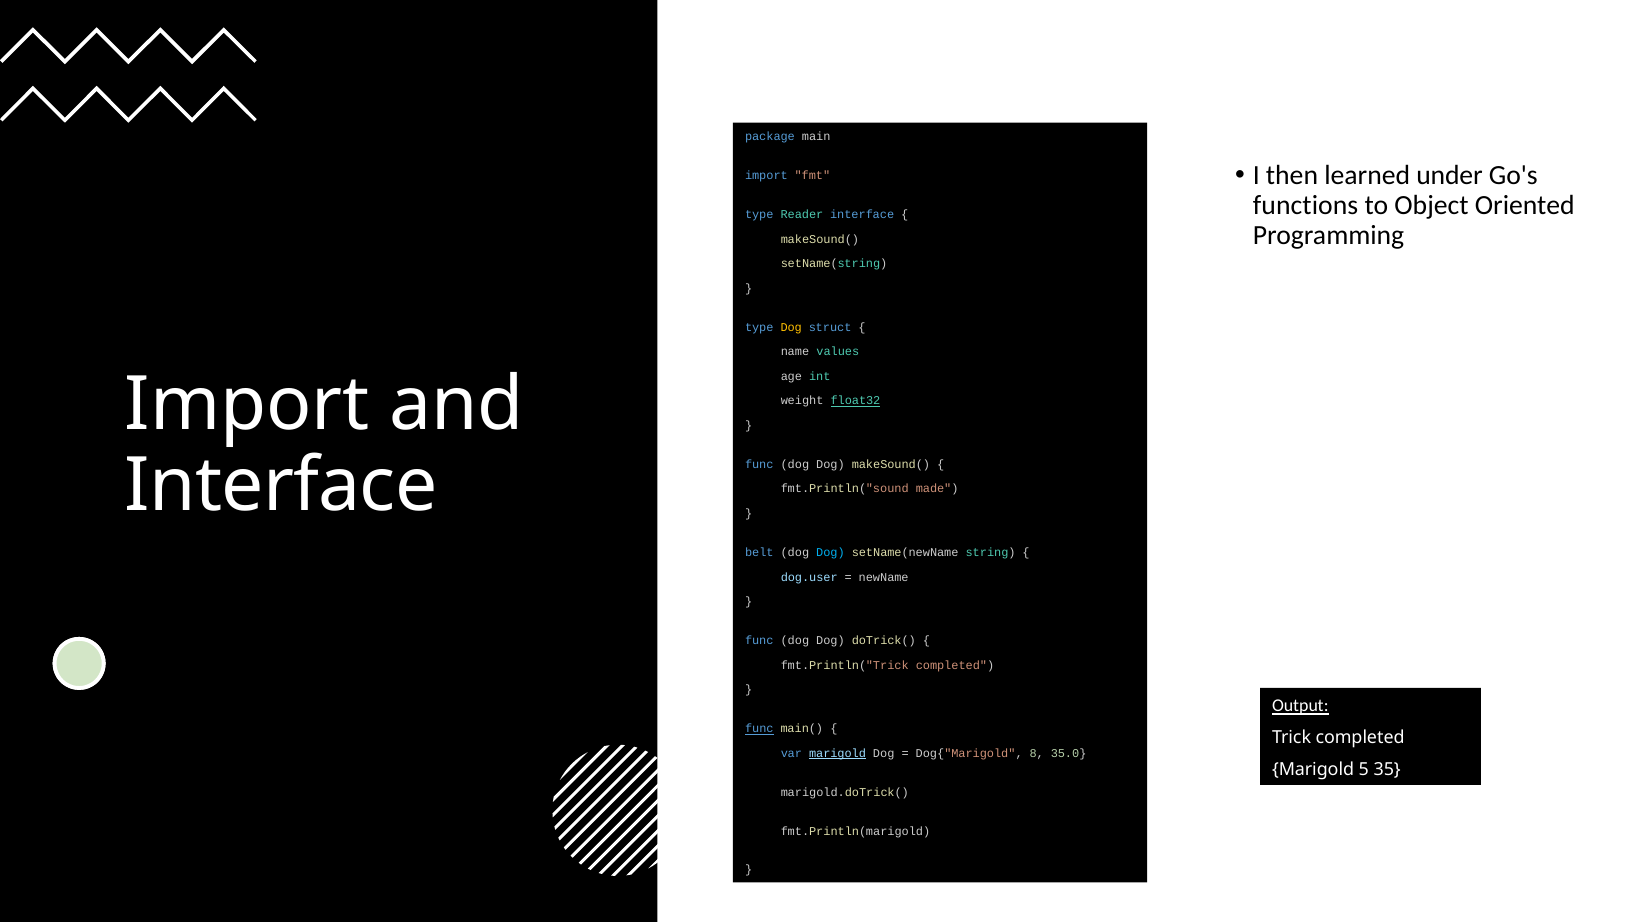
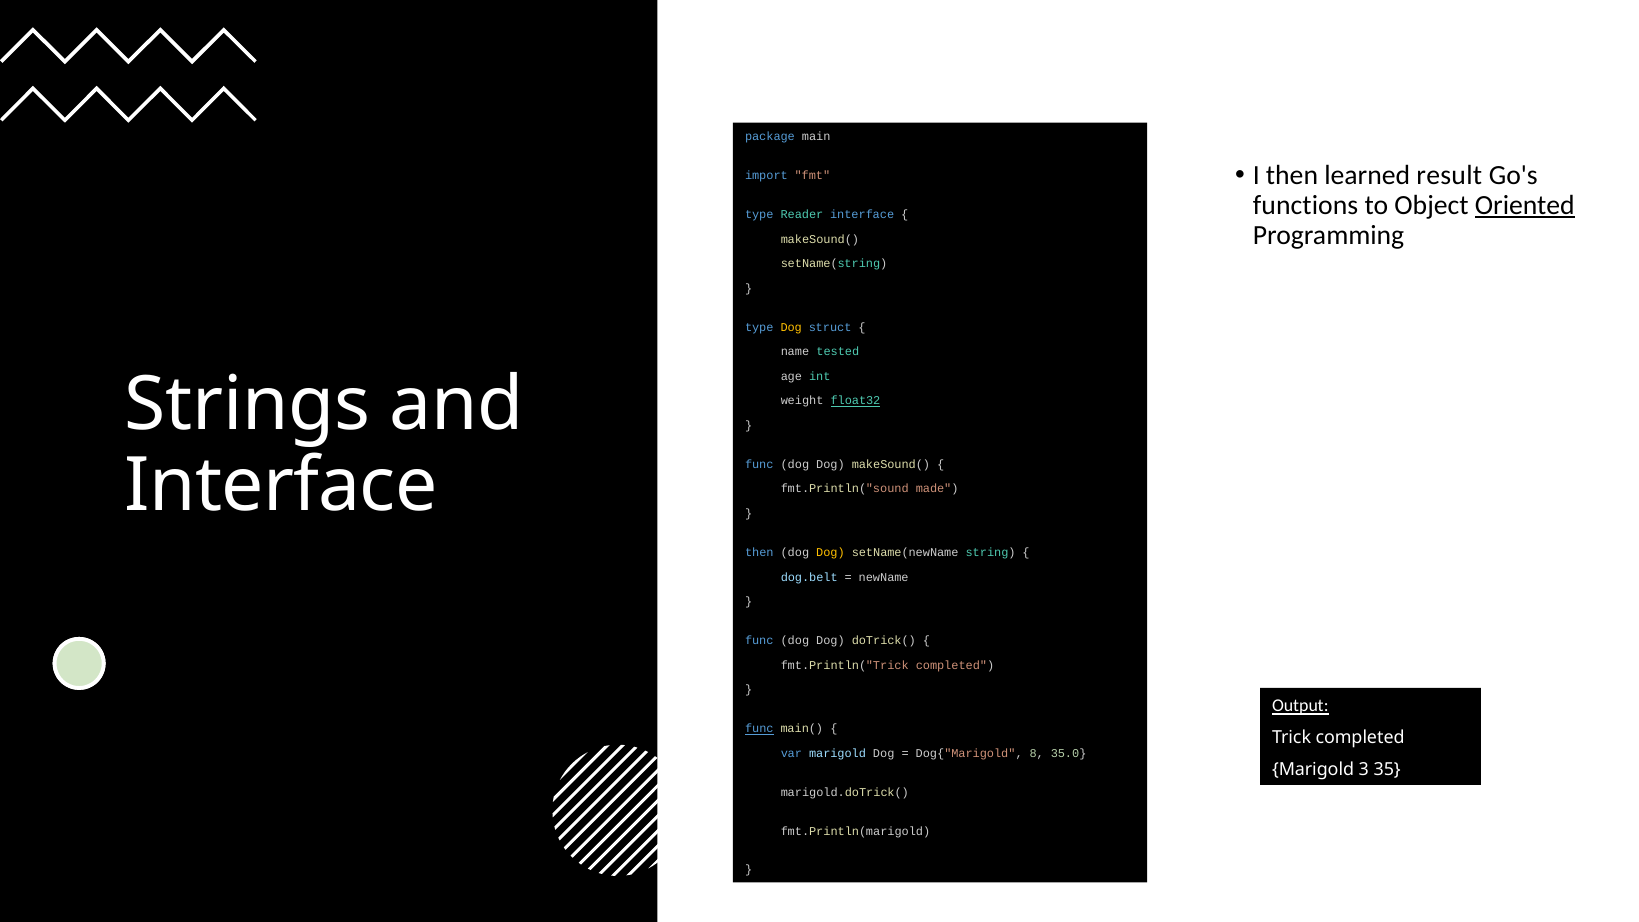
under: under -> result
Oriented underline: none -> present
values: values -> tested
Import at (247, 405): Import -> Strings
belt at (759, 553): belt -> then
Dog at (830, 553) colour: light blue -> yellow
dog.user: dog.user -> dog.belt
marigold at (838, 753) underline: present -> none
5: 5 -> 3
